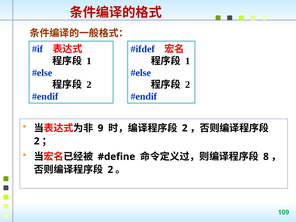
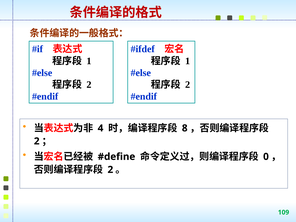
9: 9 -> 4
2 at (185, 128): 2 -> 8
8: 8 -> 0
